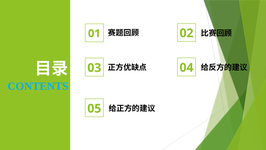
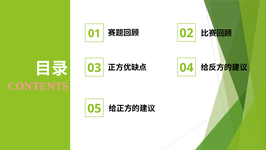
CONTENTS colour: light blue -> pink
